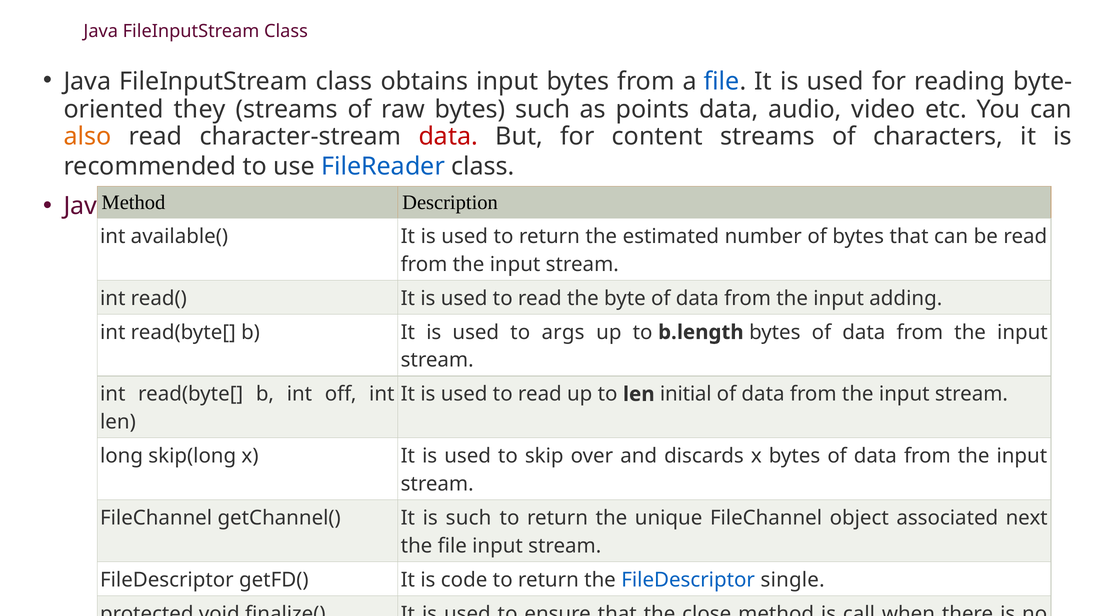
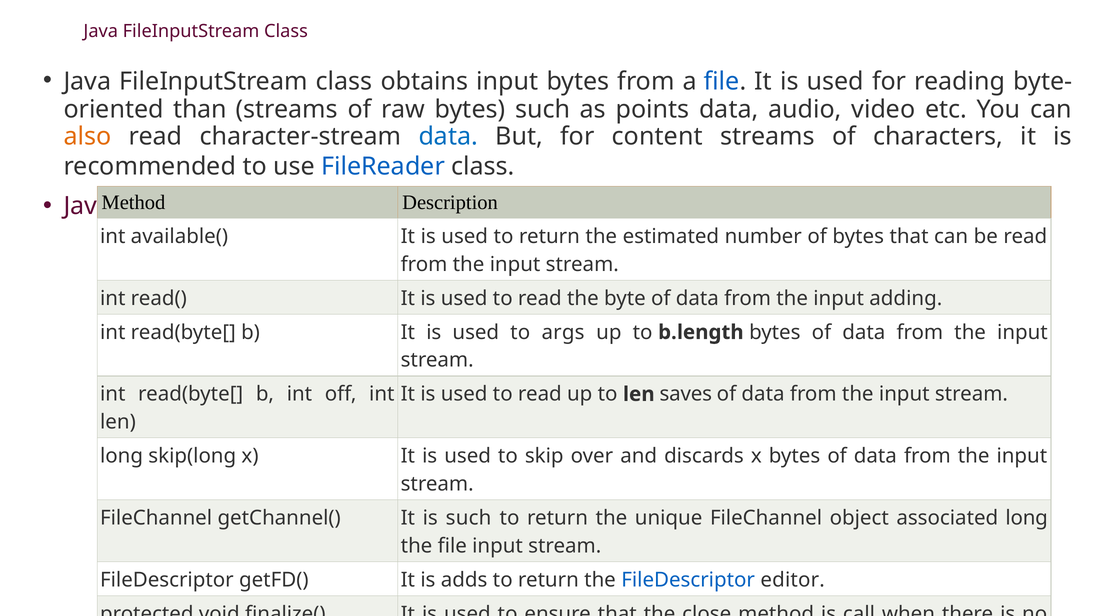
they: they -> than
data at (448, 137) colour: red -> blue
initial: initial -> saves
associated next: next -> long
code: code -> adds
single: single -> editor
